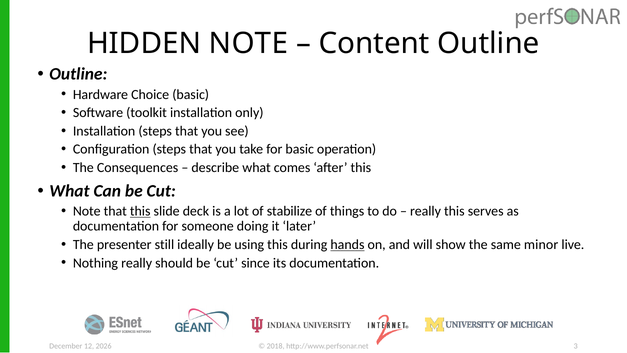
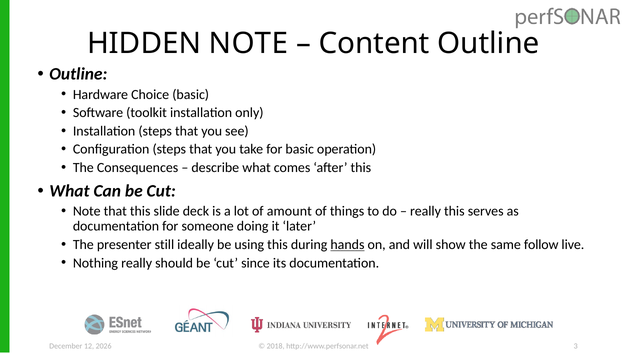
this at (140, 211) underline: present -> none
stabilize: stabilize -> amount
minor: minor -> follow
